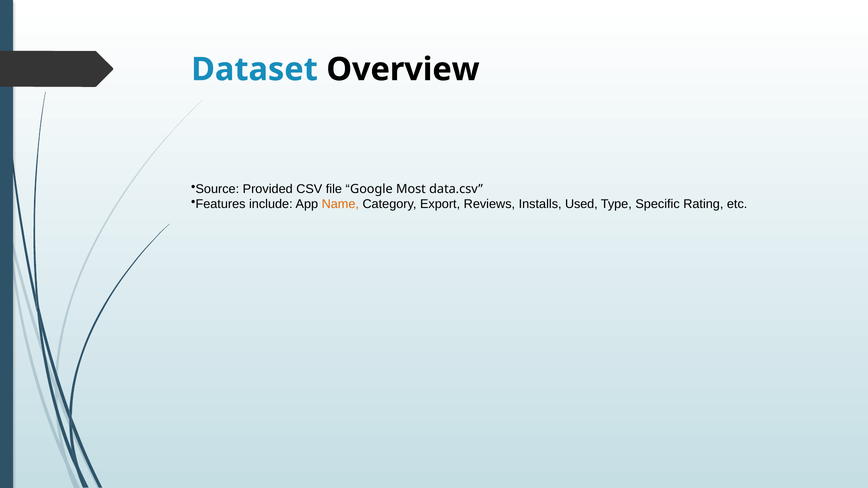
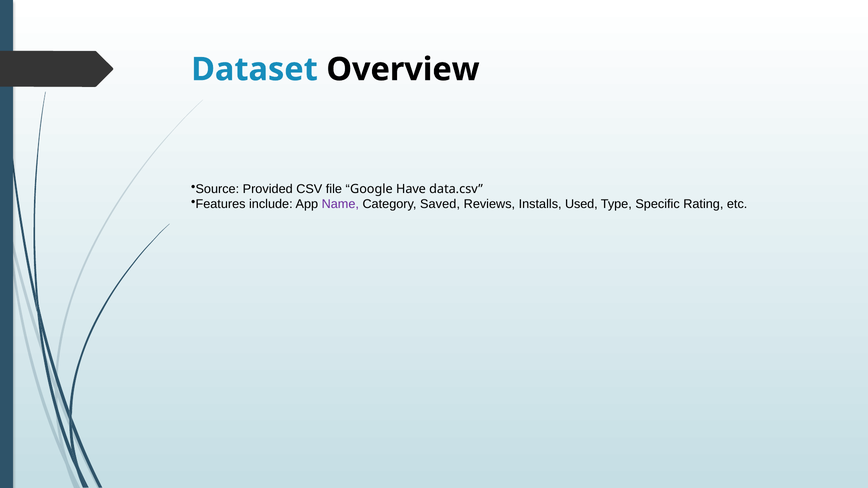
Most: Most -> Have
Name colour: orange -> purple
Export: Export -> Saved
